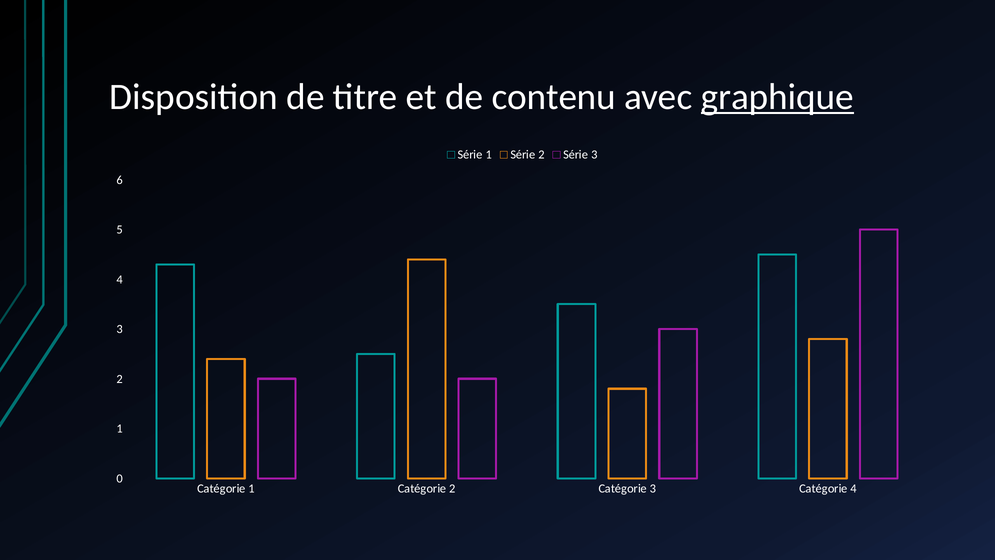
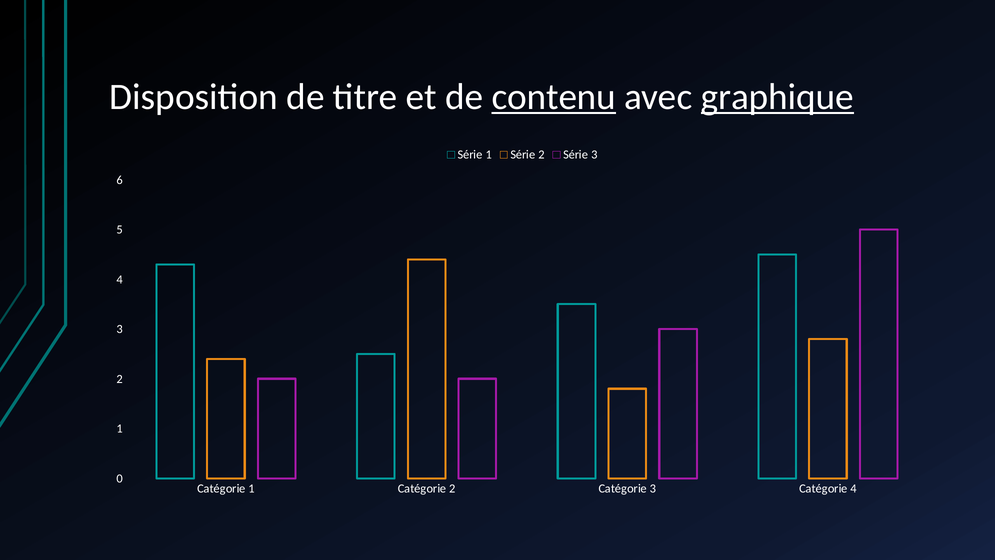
contenu underline: none -> present
